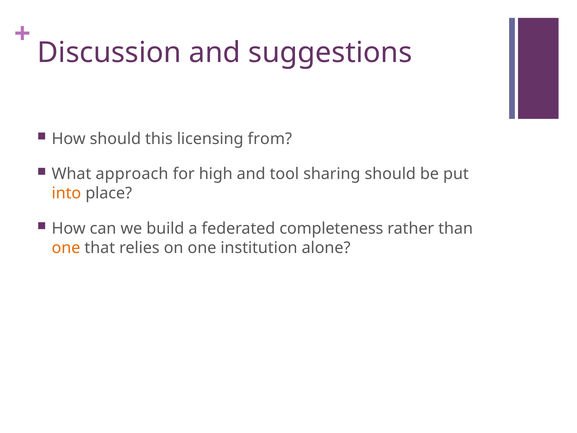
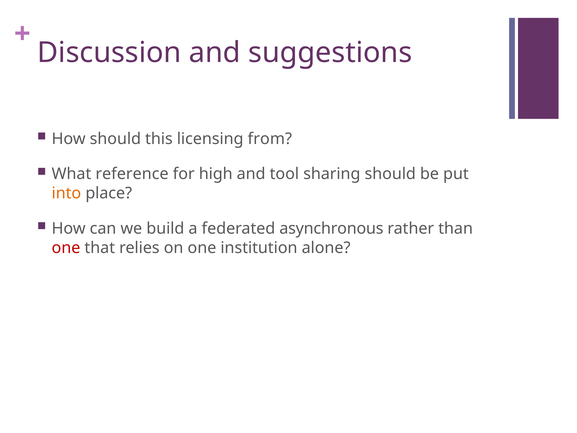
approach: approach -> reference
completeness: completeness -> asynchronous
one at (66, 248) colour: orange -> red
